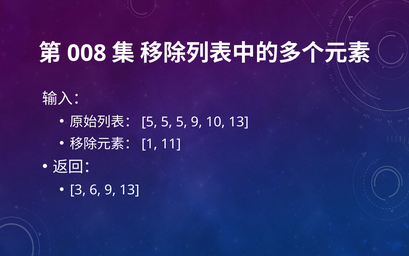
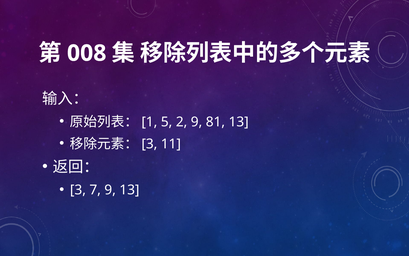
5 at (149, 122): 5 -> 1
5 at (182, 122): 5 -> 2
10: 10 -> 81
1 at (149, 144): 1 -> 3
6: 6 -> 7
